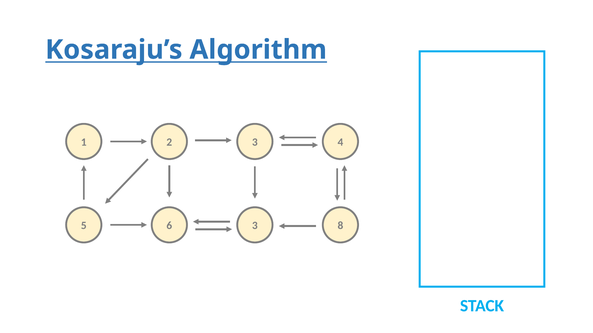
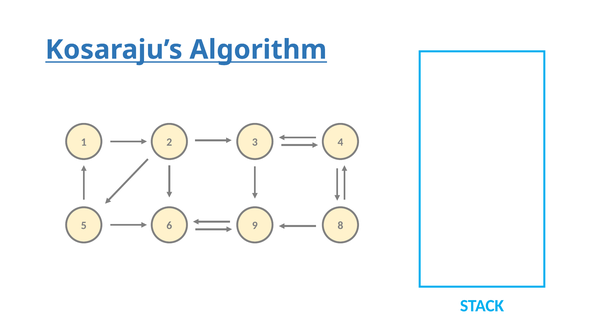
6 3: 3 -> 9
